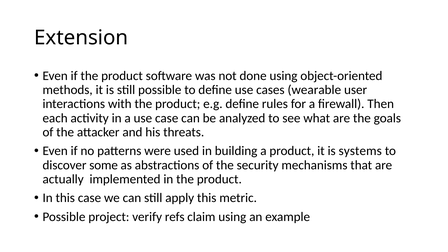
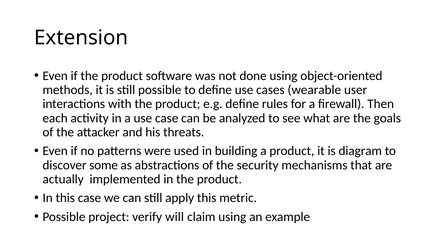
systems: systems -> diagram
refs: refs -> will
